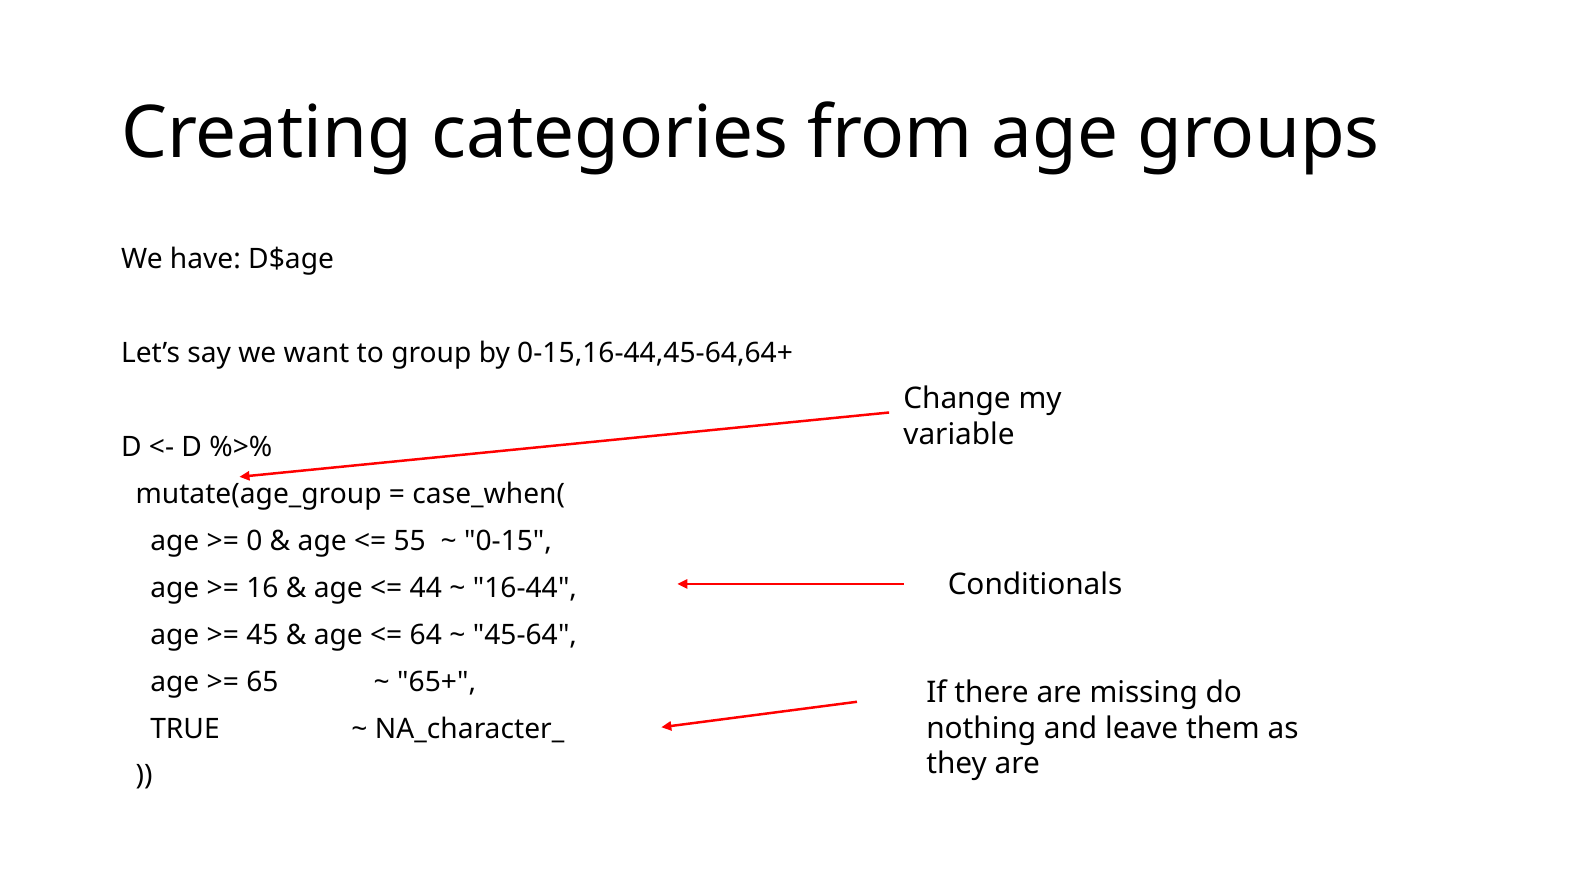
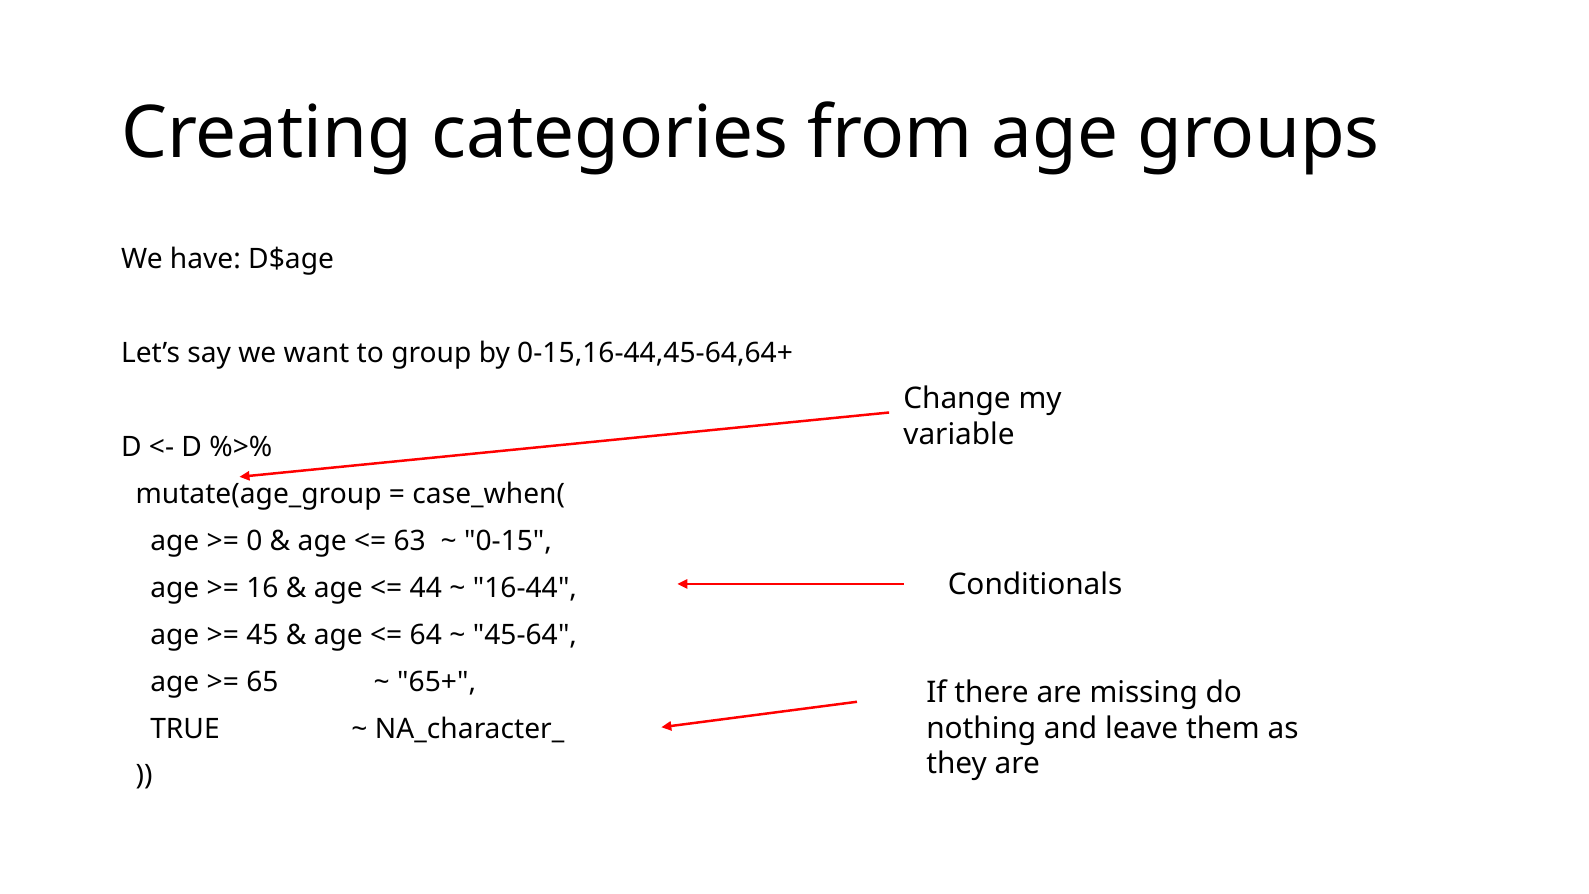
55: 55 -> 63
